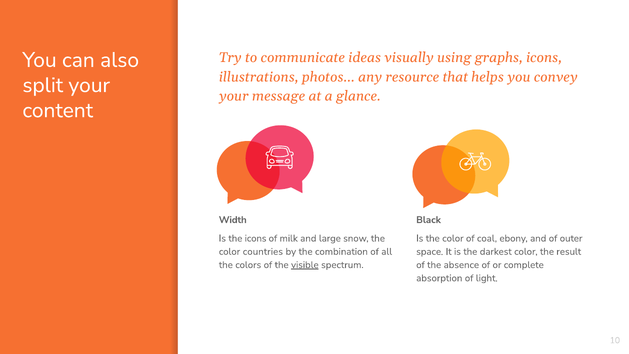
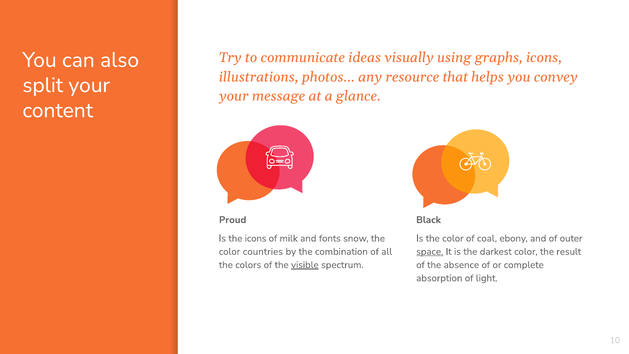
Width: Width -> Proud
large: large -> fonts
space underline: none -> present
